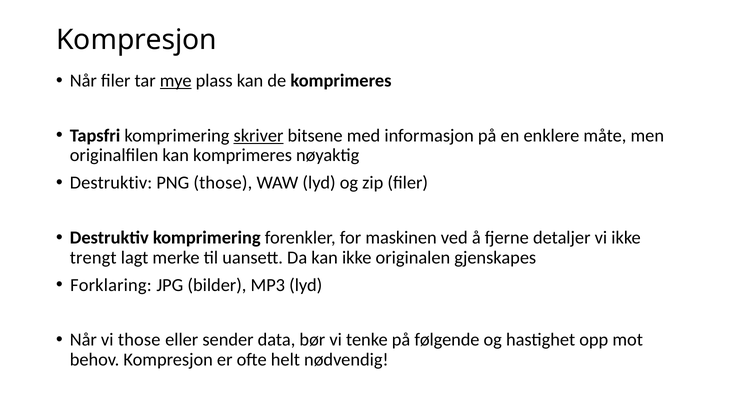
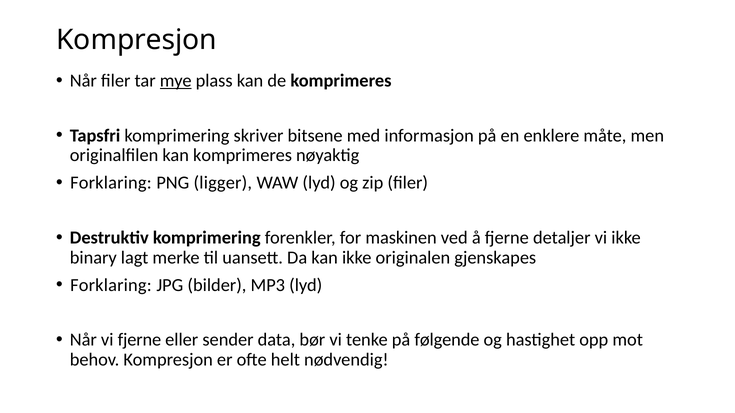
skriver underline: present -> none
Destruktiv at (111, 183): Destruktiv -> Forklaring
PNG those: those -> ligger
trengt: trengt -> binary
vi those: those -> fjerne
